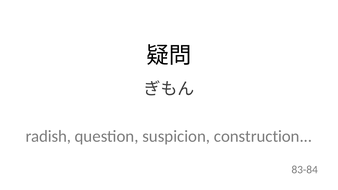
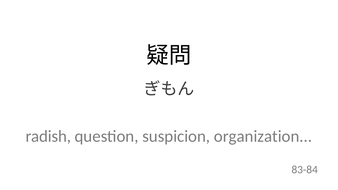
construction: construction -> organization
